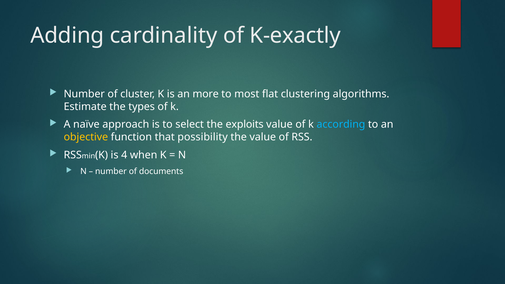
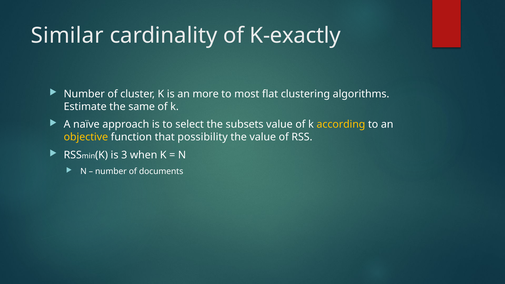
Adding: Adding -> Similar
types: types -> same
exploits: exploits -> subsets
according colour: light blue -> yellow
4: 4 -> 3
